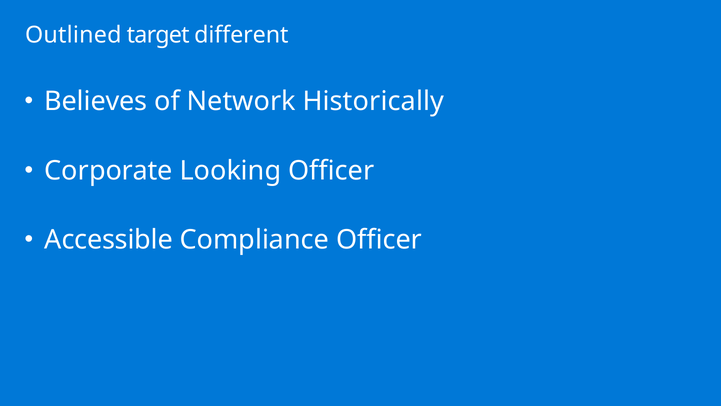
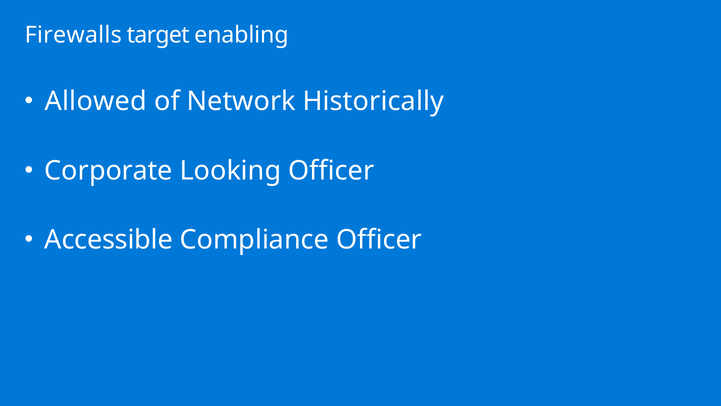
Outlined: Outlined -> Firewalls
different: different -> enabling
Believes: Believes -> Allowed
